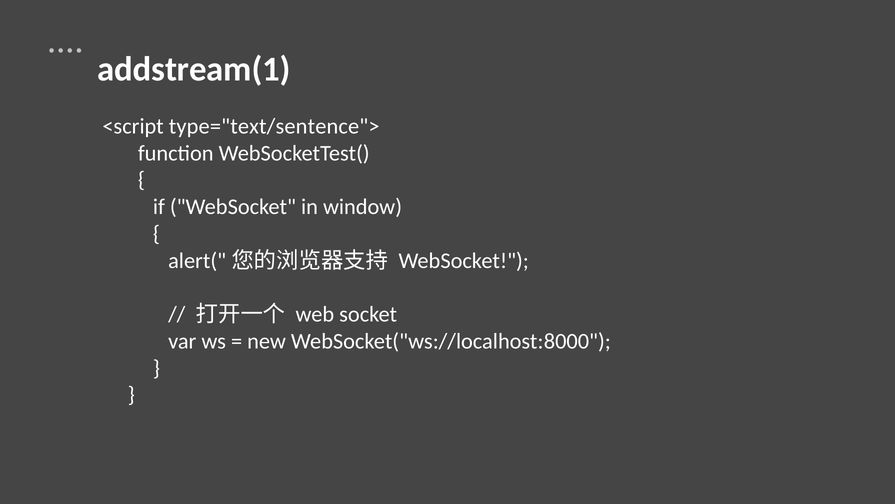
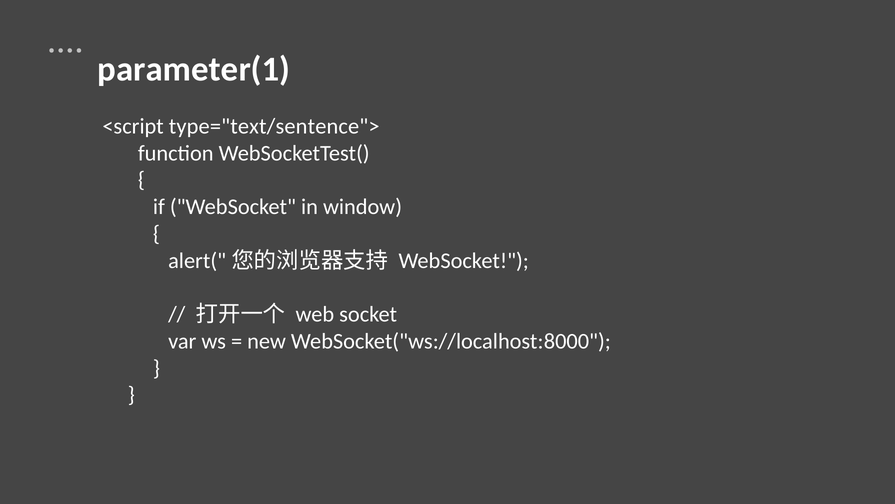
addstream(1: addstream(1 -> parameter(1
